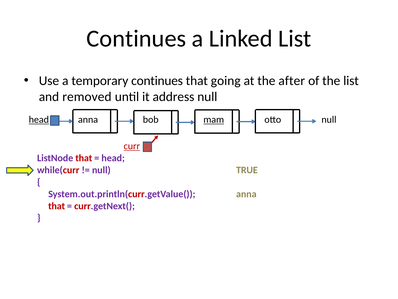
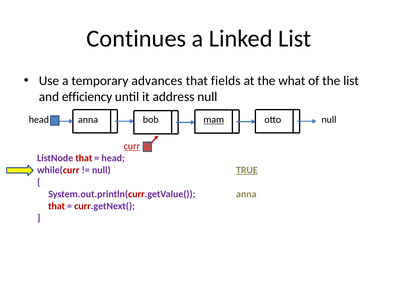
temporary continues: continues -> advances
going: going -> fields
after: after -> what
removed: removed -> efficiency
head at (39, 120) underline: present -> none
TRUE underline: none -> present
